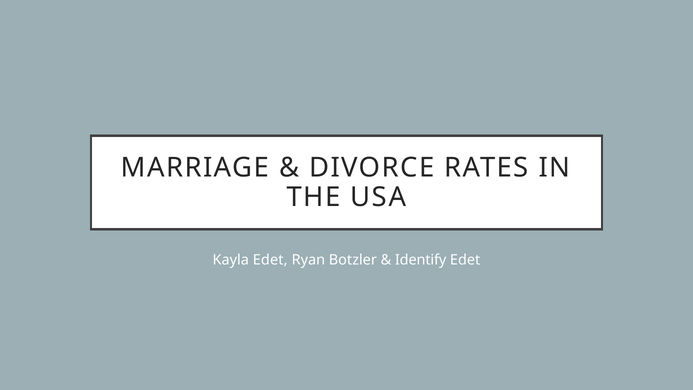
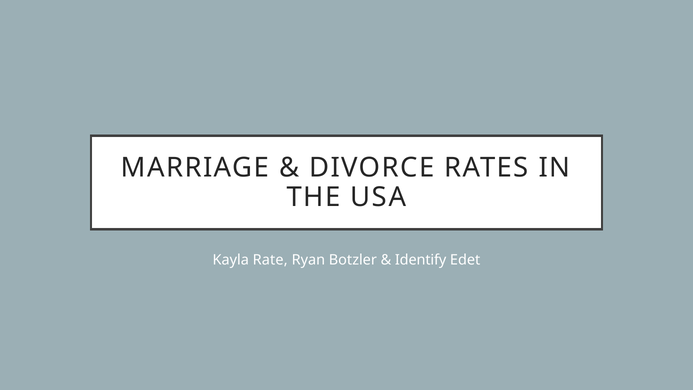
Kayla Edet: Edet -> Rate
